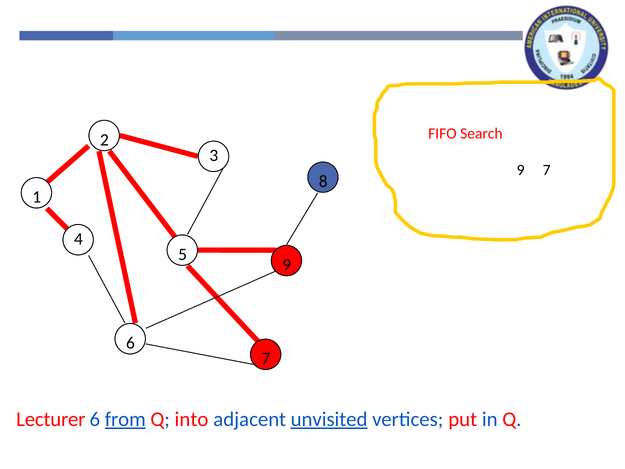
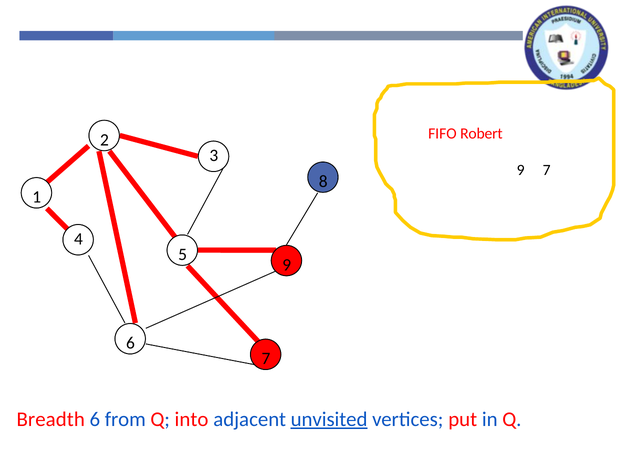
Search: Search -> Robert
Lecturer: Lecturer -> Breadth
from underline: present -> none
